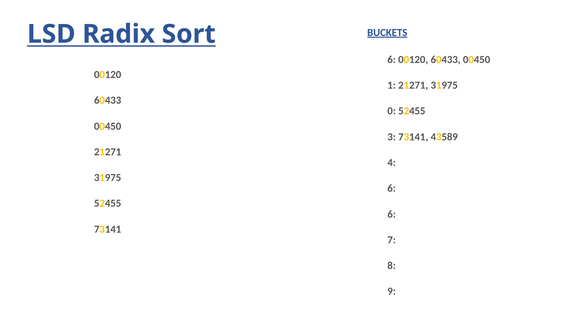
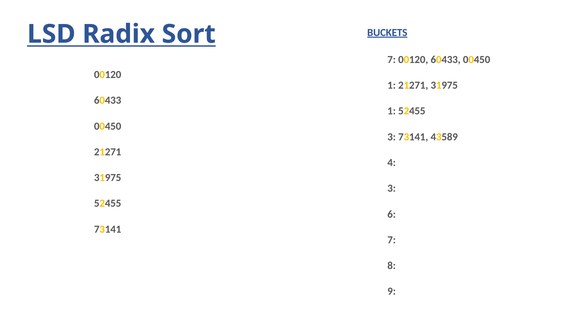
6 at (392, 60): 6 -> 7
0 at (392, 111): 0 -> 1
6 at (392, 189): 6 -> 3
